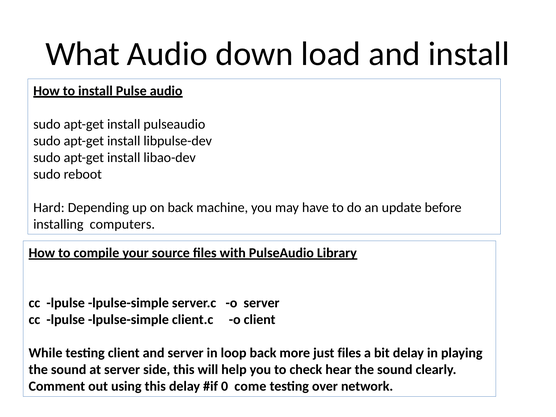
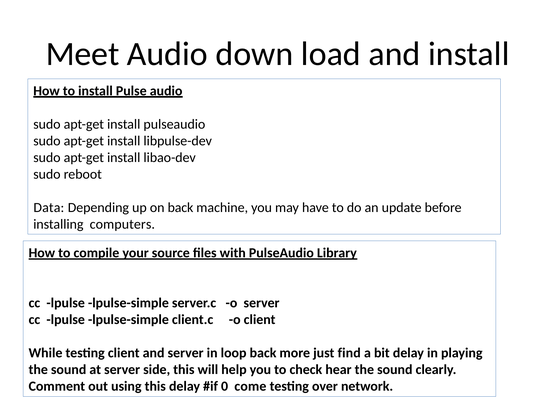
What: What -> Meet
Hard: Hard -> Data
just files: files -> find
